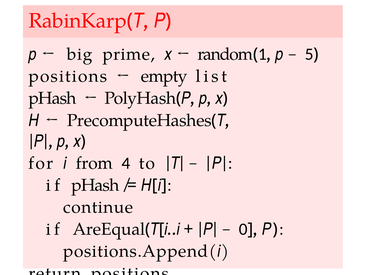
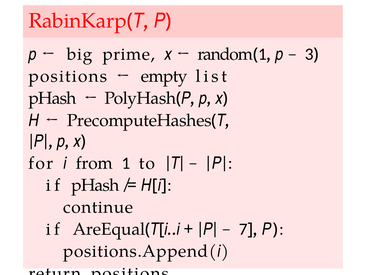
5: 5 -> 3
from 4: 4 -> 1
0: 0 -> 7
